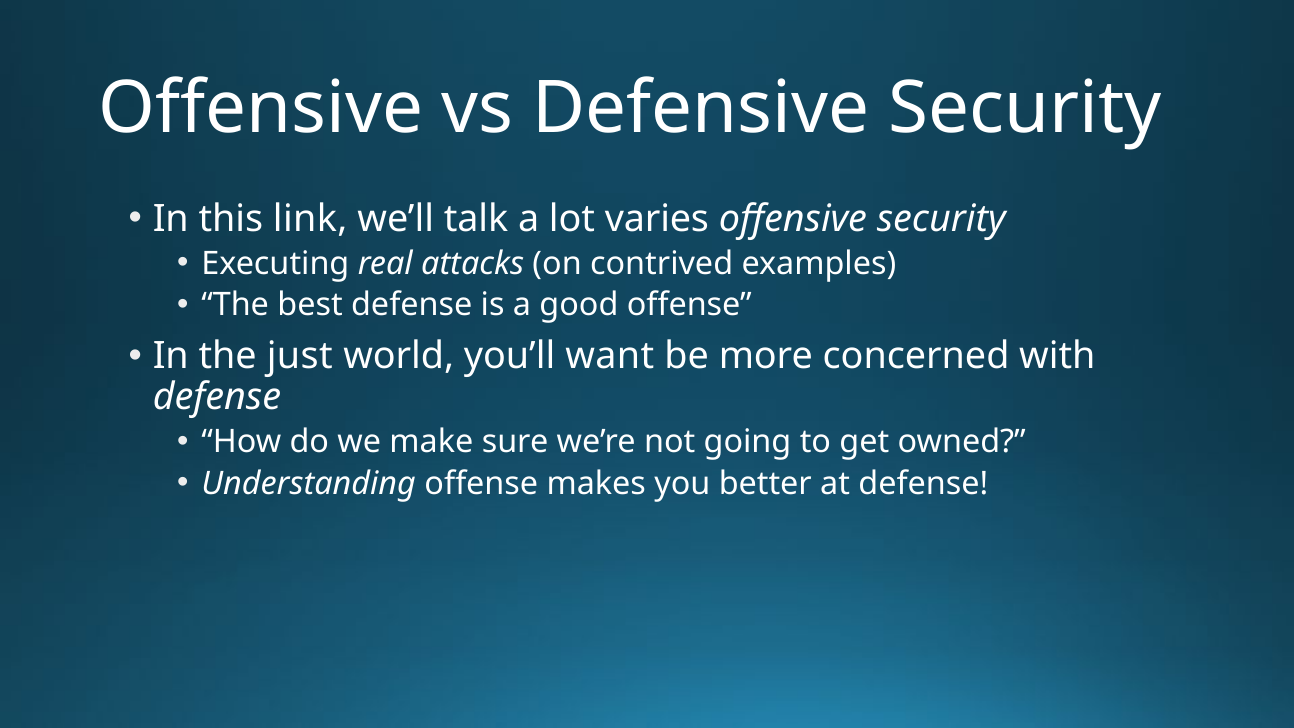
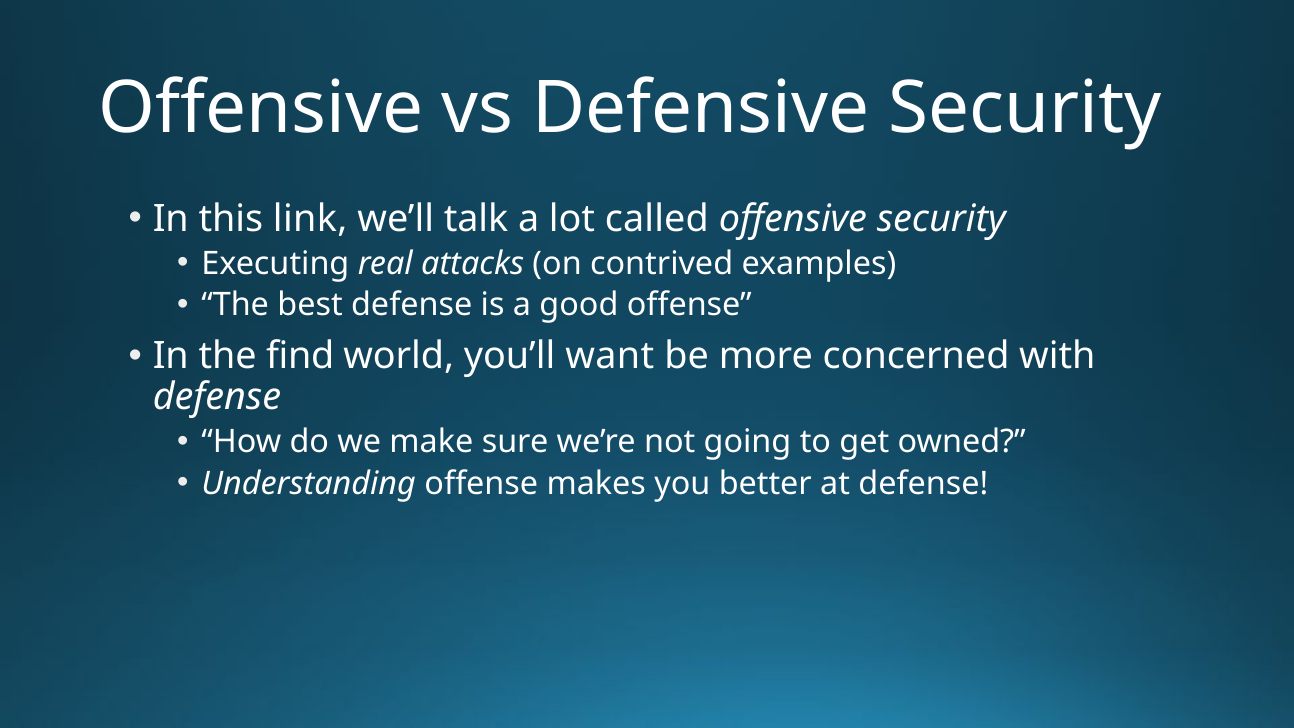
varies: varies -> called
just: just -> find
